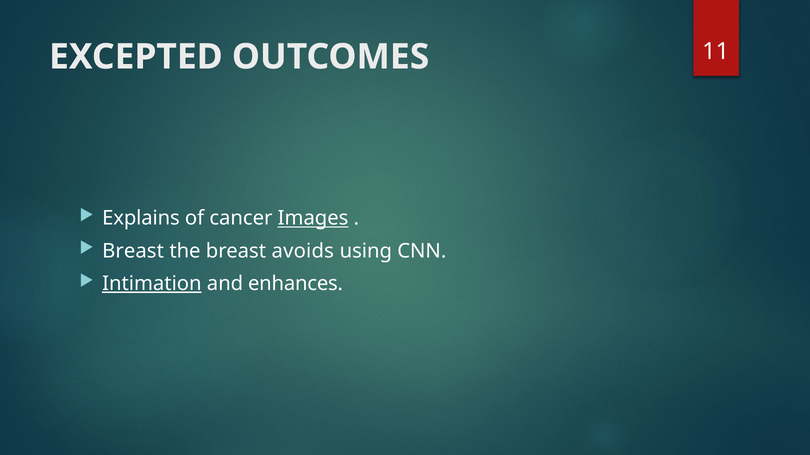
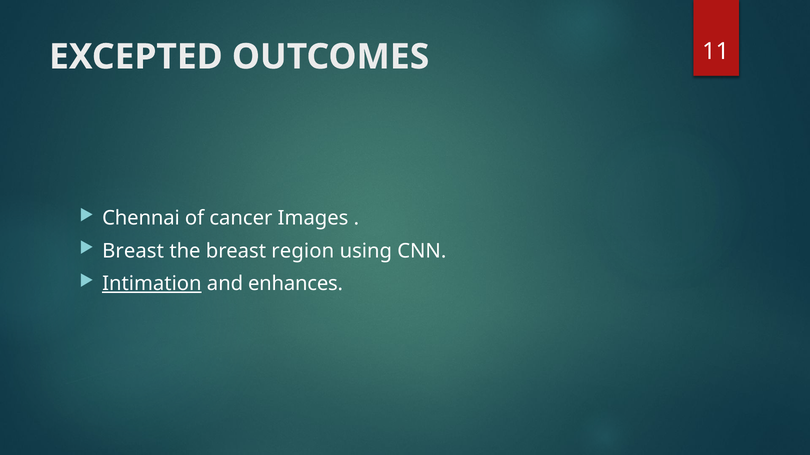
Explains: Explains -> Chennai
Images underline: present -> none
avoids: avoids -> region
